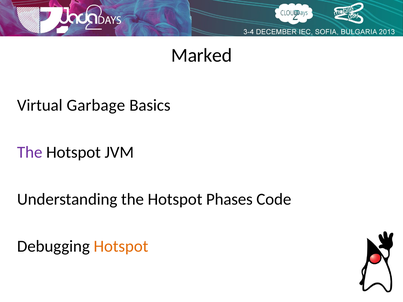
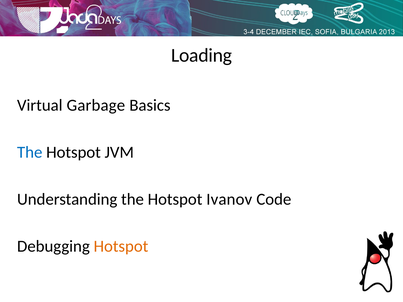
Marked: Marked -> Loading
The at (30, 152) colour: purple -> blue
Phases: Phases -> Ivanov
